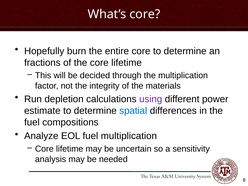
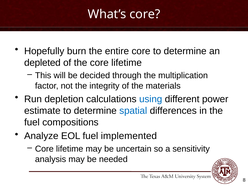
fractions: fractions -> depleted
using colour: purple -> blue
fuel multiplication: multiplication -> implemented
